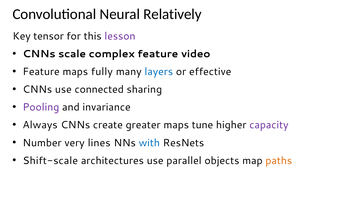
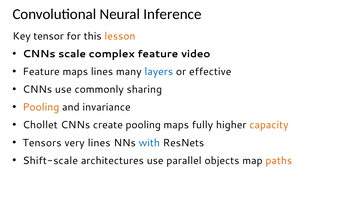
Relatively: Relatively -> Inference
lesson colour: purple -> orange
maps fully: fully -> lines
connected: connected -> commonly
Pooling at (41, 107) colour: purple -> orange
Always: Always -> Chollet
create greater: greater -> pooling
tune: tune -> fully
capacity colour: purple -> orange
Number: Number -> Tensors
